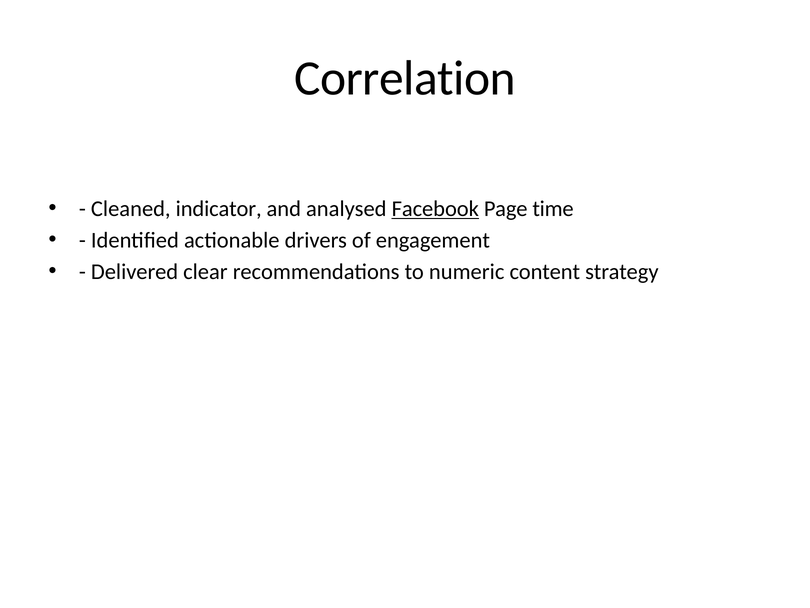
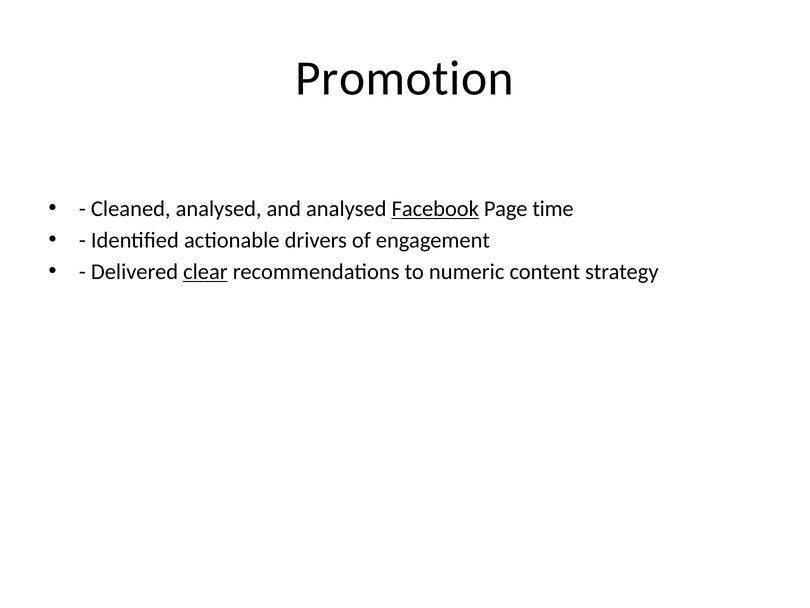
Correlation: Correlation -> Promotion
Cleaned indicator: indicator -> analysed
clear underline: none -> present
